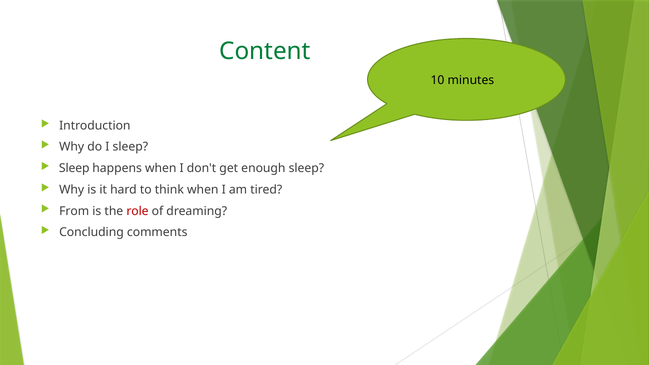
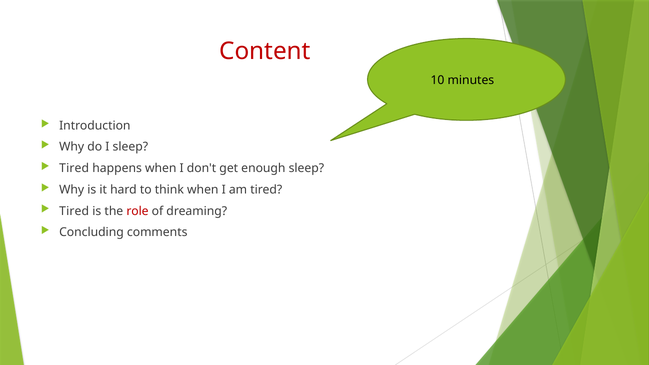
Content colour: green -> red
Sleep at (74, 168): Sleep -> Tired
From at (74, 211): From -> Tired
